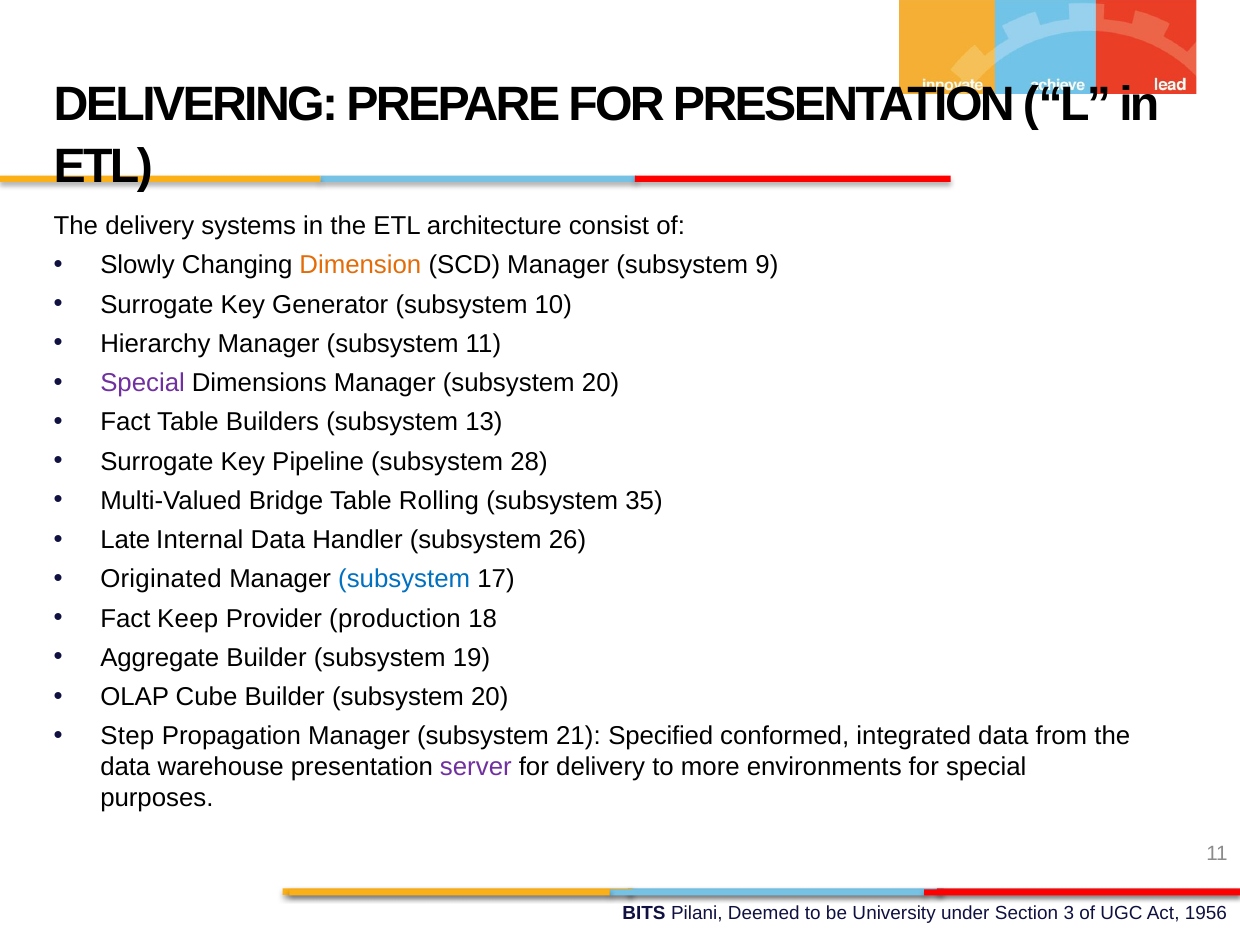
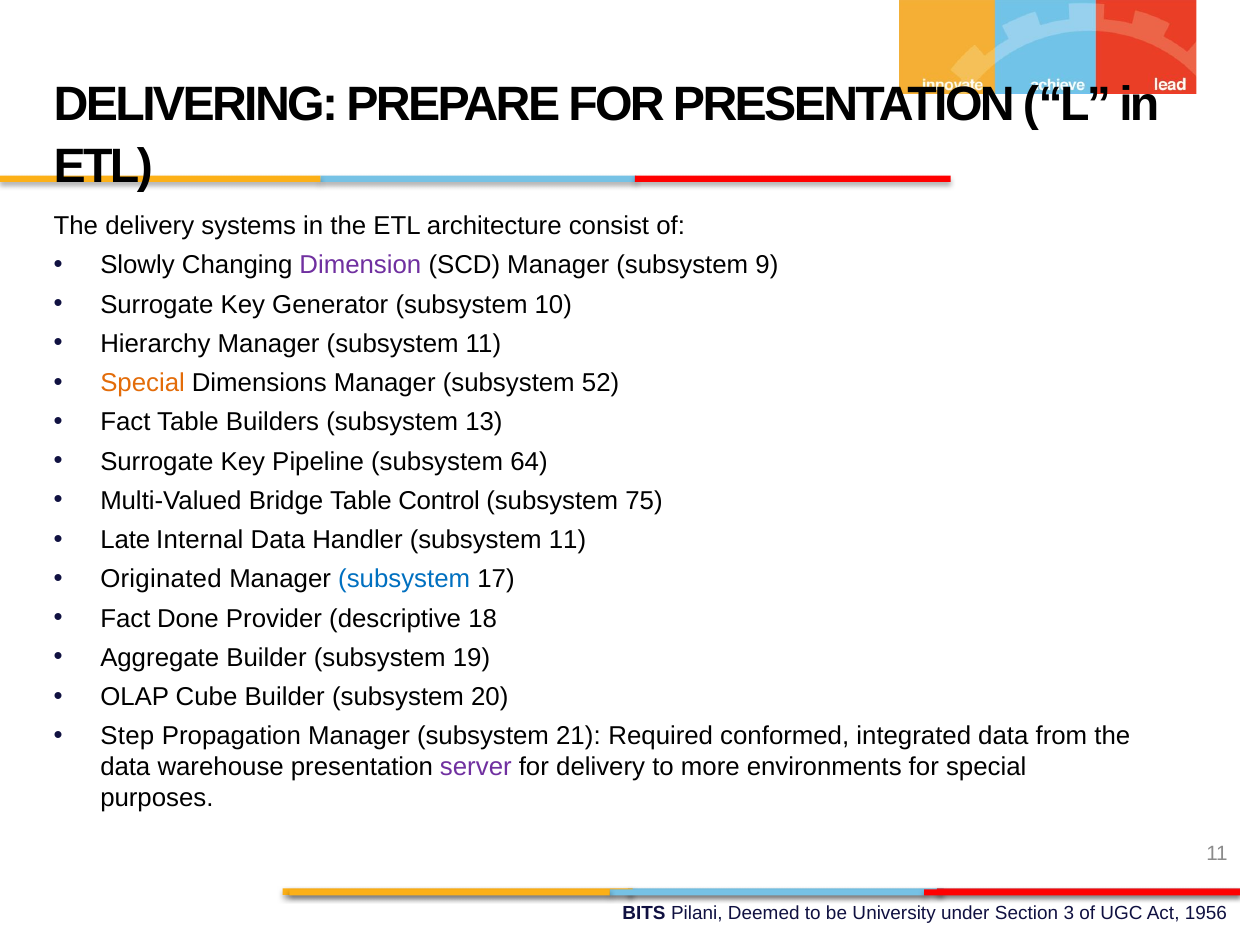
Dimension colour: orange -> purple
Special at (143, 383) colour: purple -> orange
Manager subsystem 20: 20 -> 52
28: 28 -> 64
Rolling: Rolling -> Control
35: 35 -> 75
Handler subsystem 26: 26 -> 11
Keep: Keep -> Done
production: production -> descriptive
Specified: Specified -> Required
